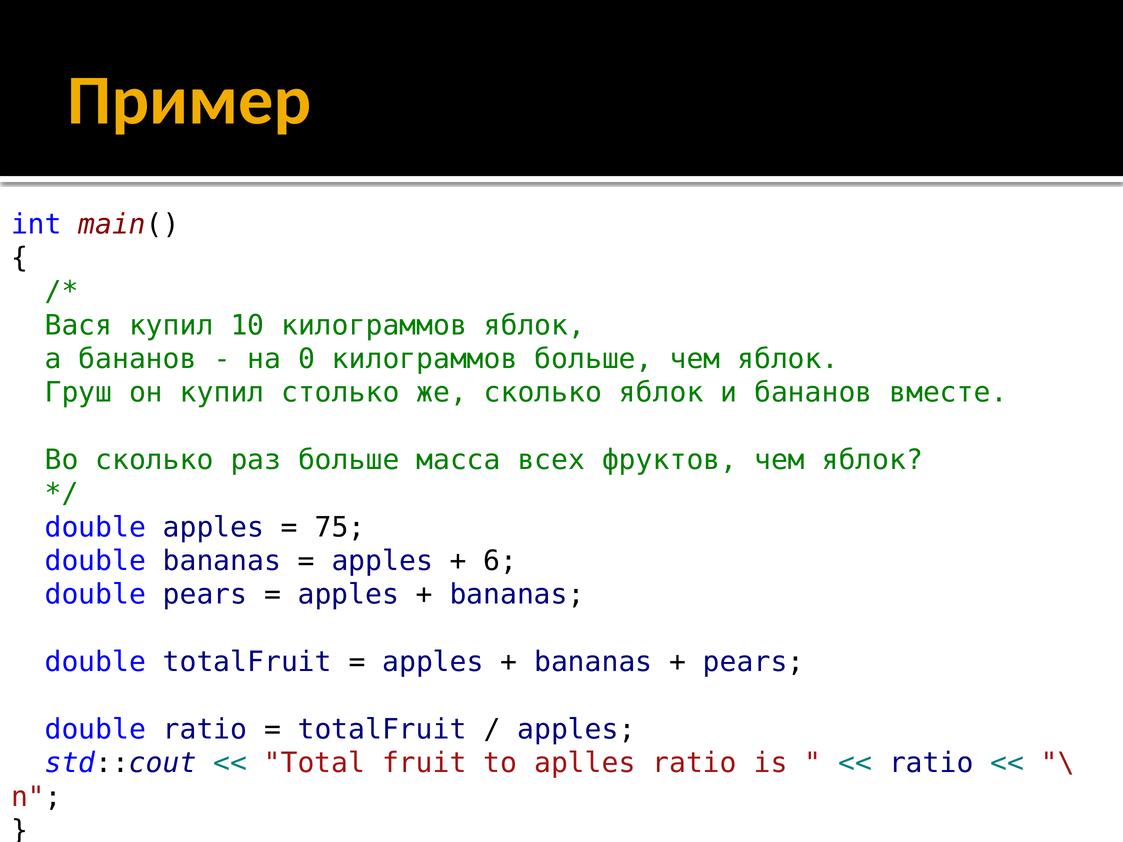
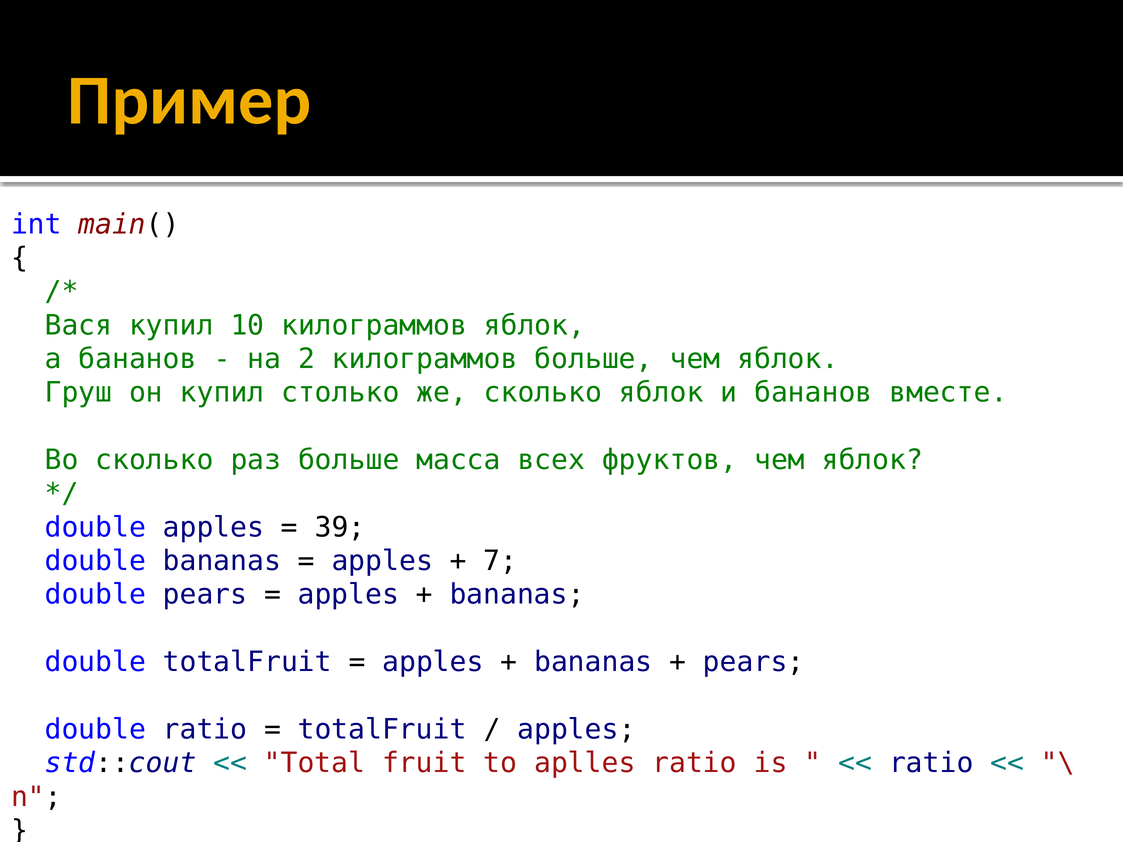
0: 0 -> 2
75: 75 -> 39
6: 6 -> 7
